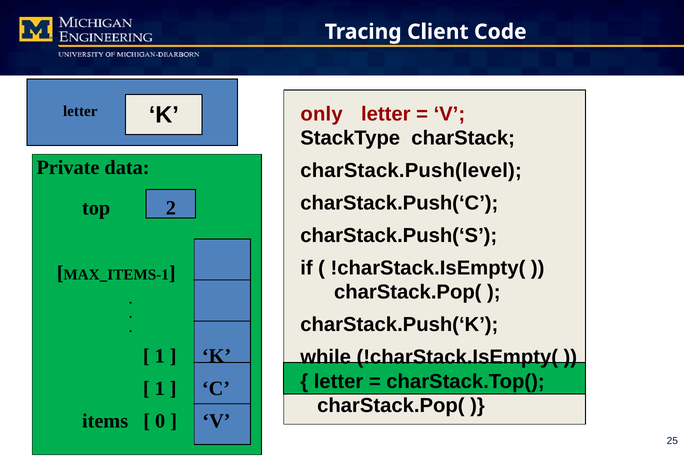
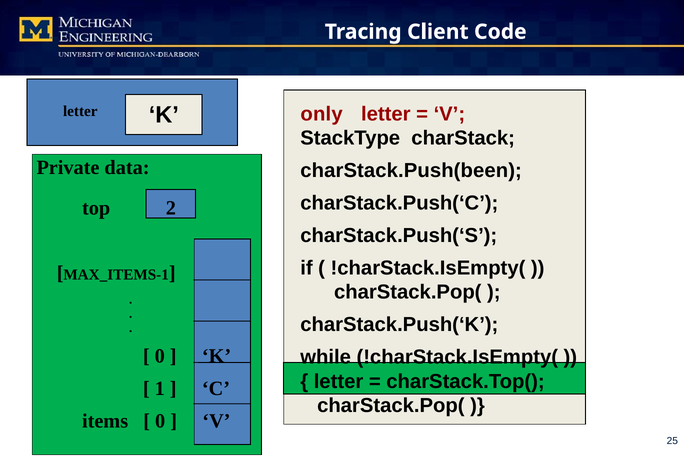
charStack.Push(level: charStack.Push(level -> charStack.Push(been
1 at (160, 356): 1 -> 0
